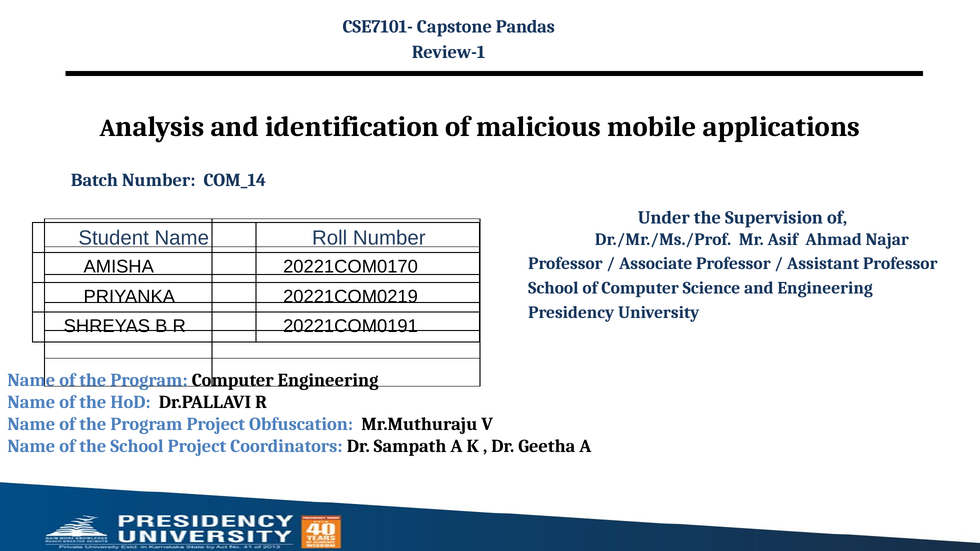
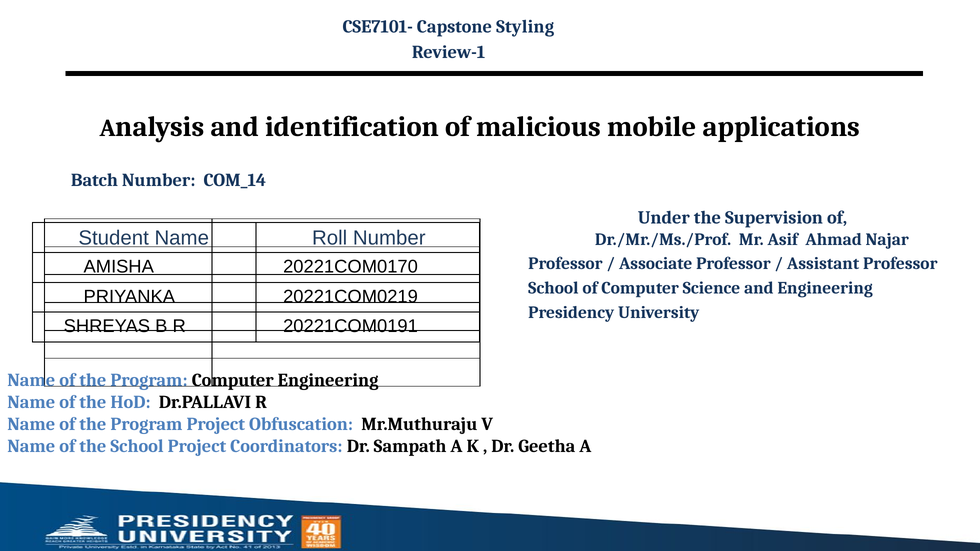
Pandas: Pandas -> Styling
